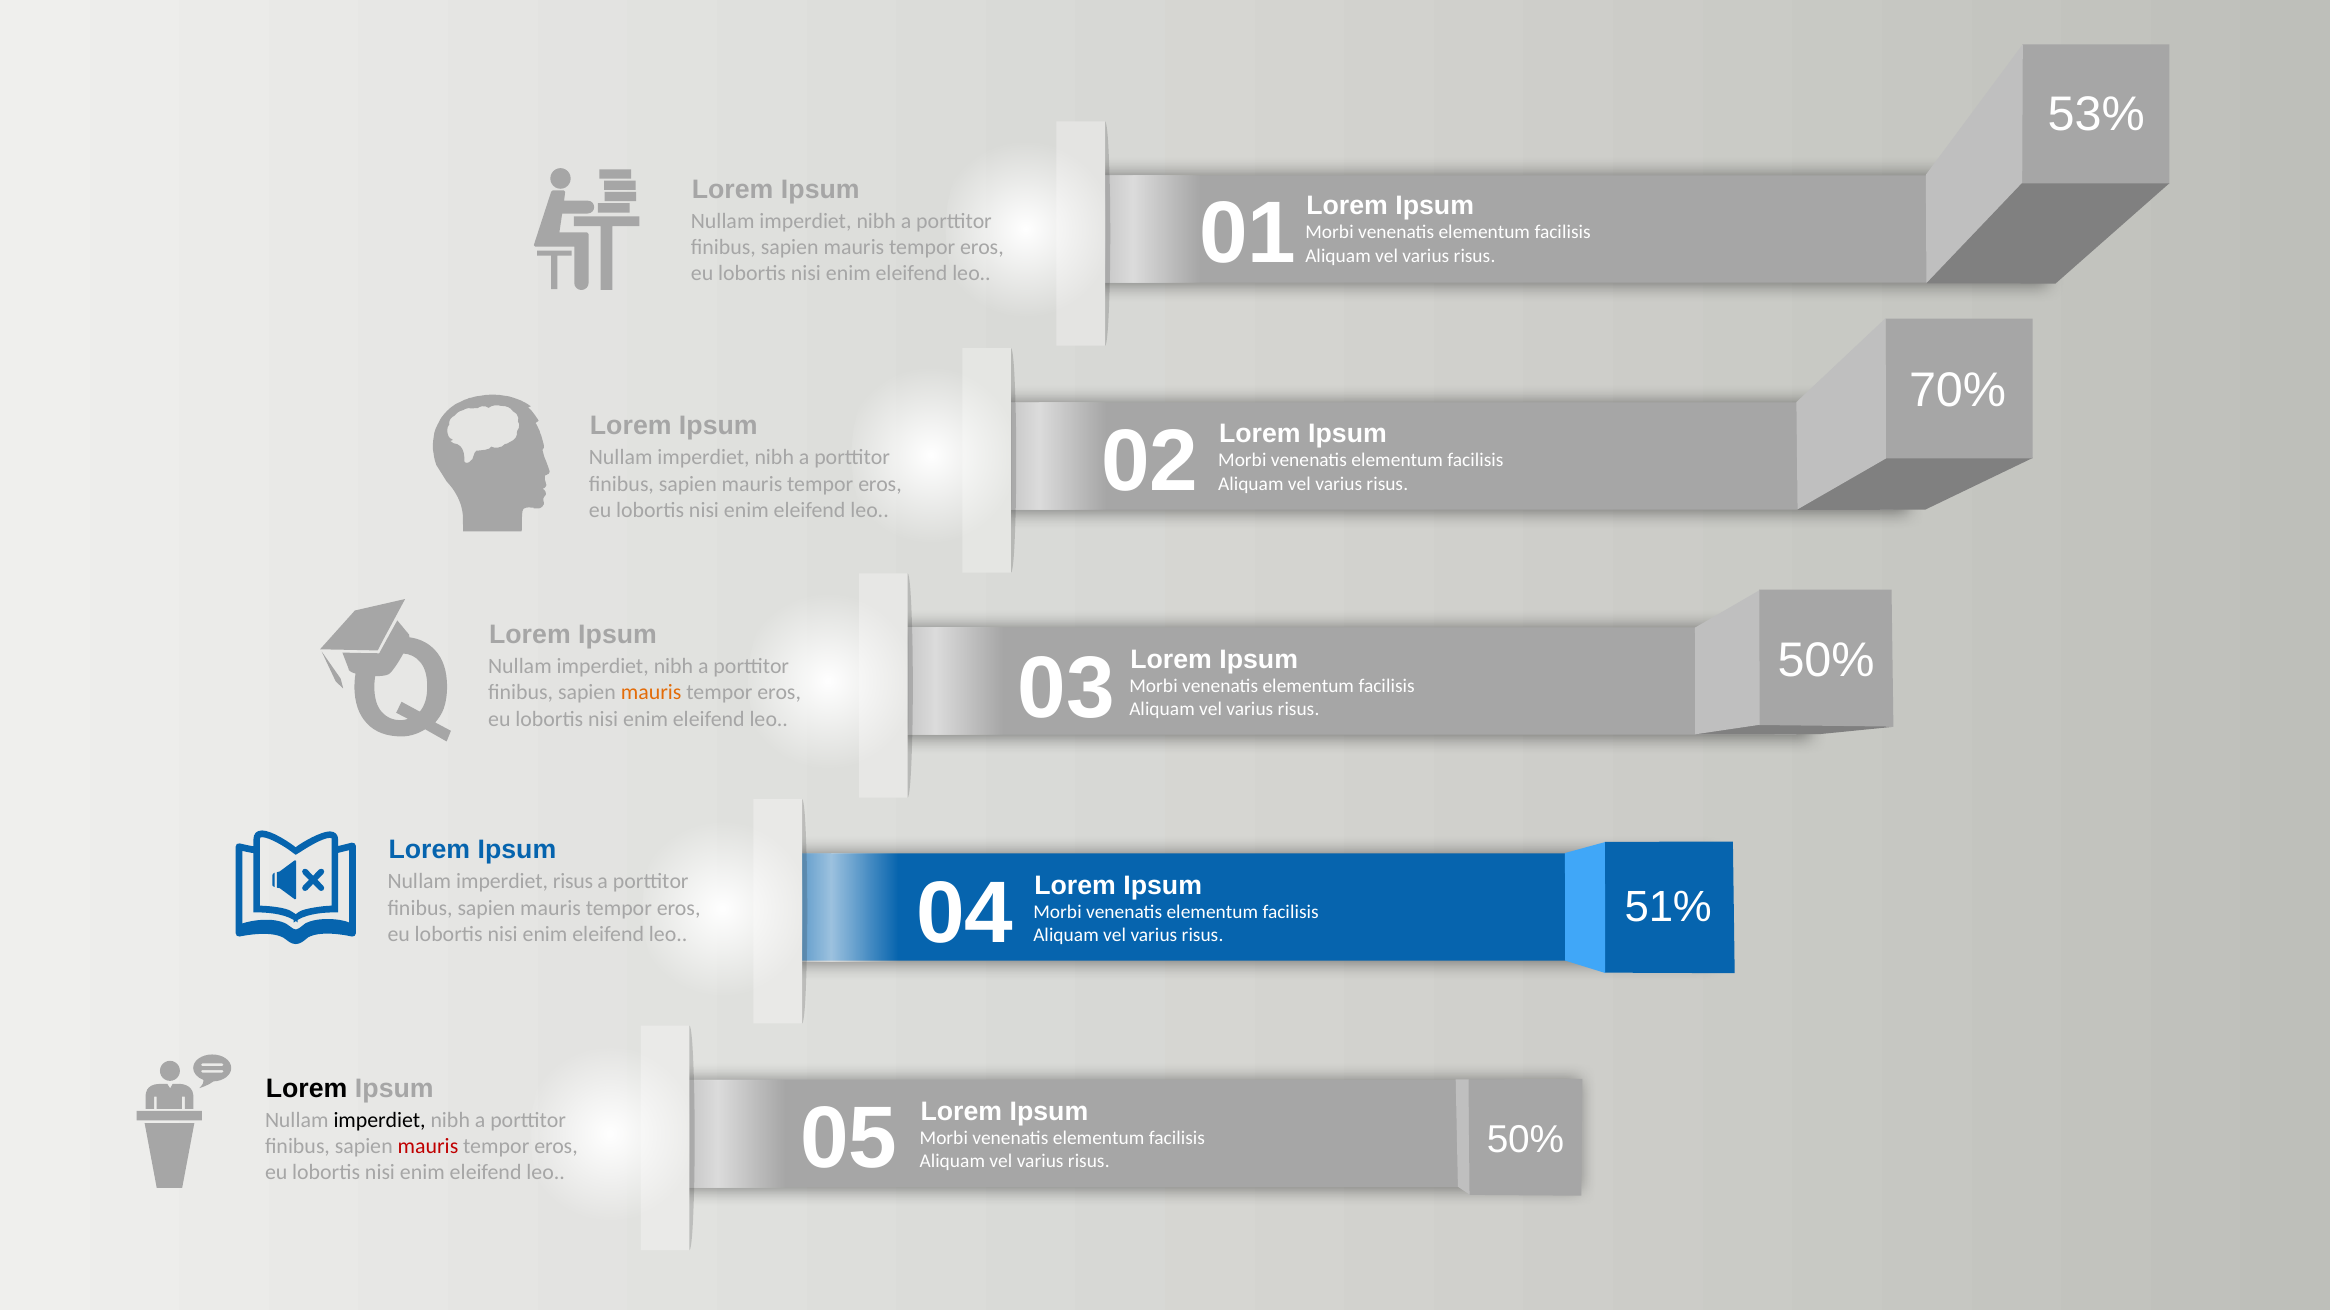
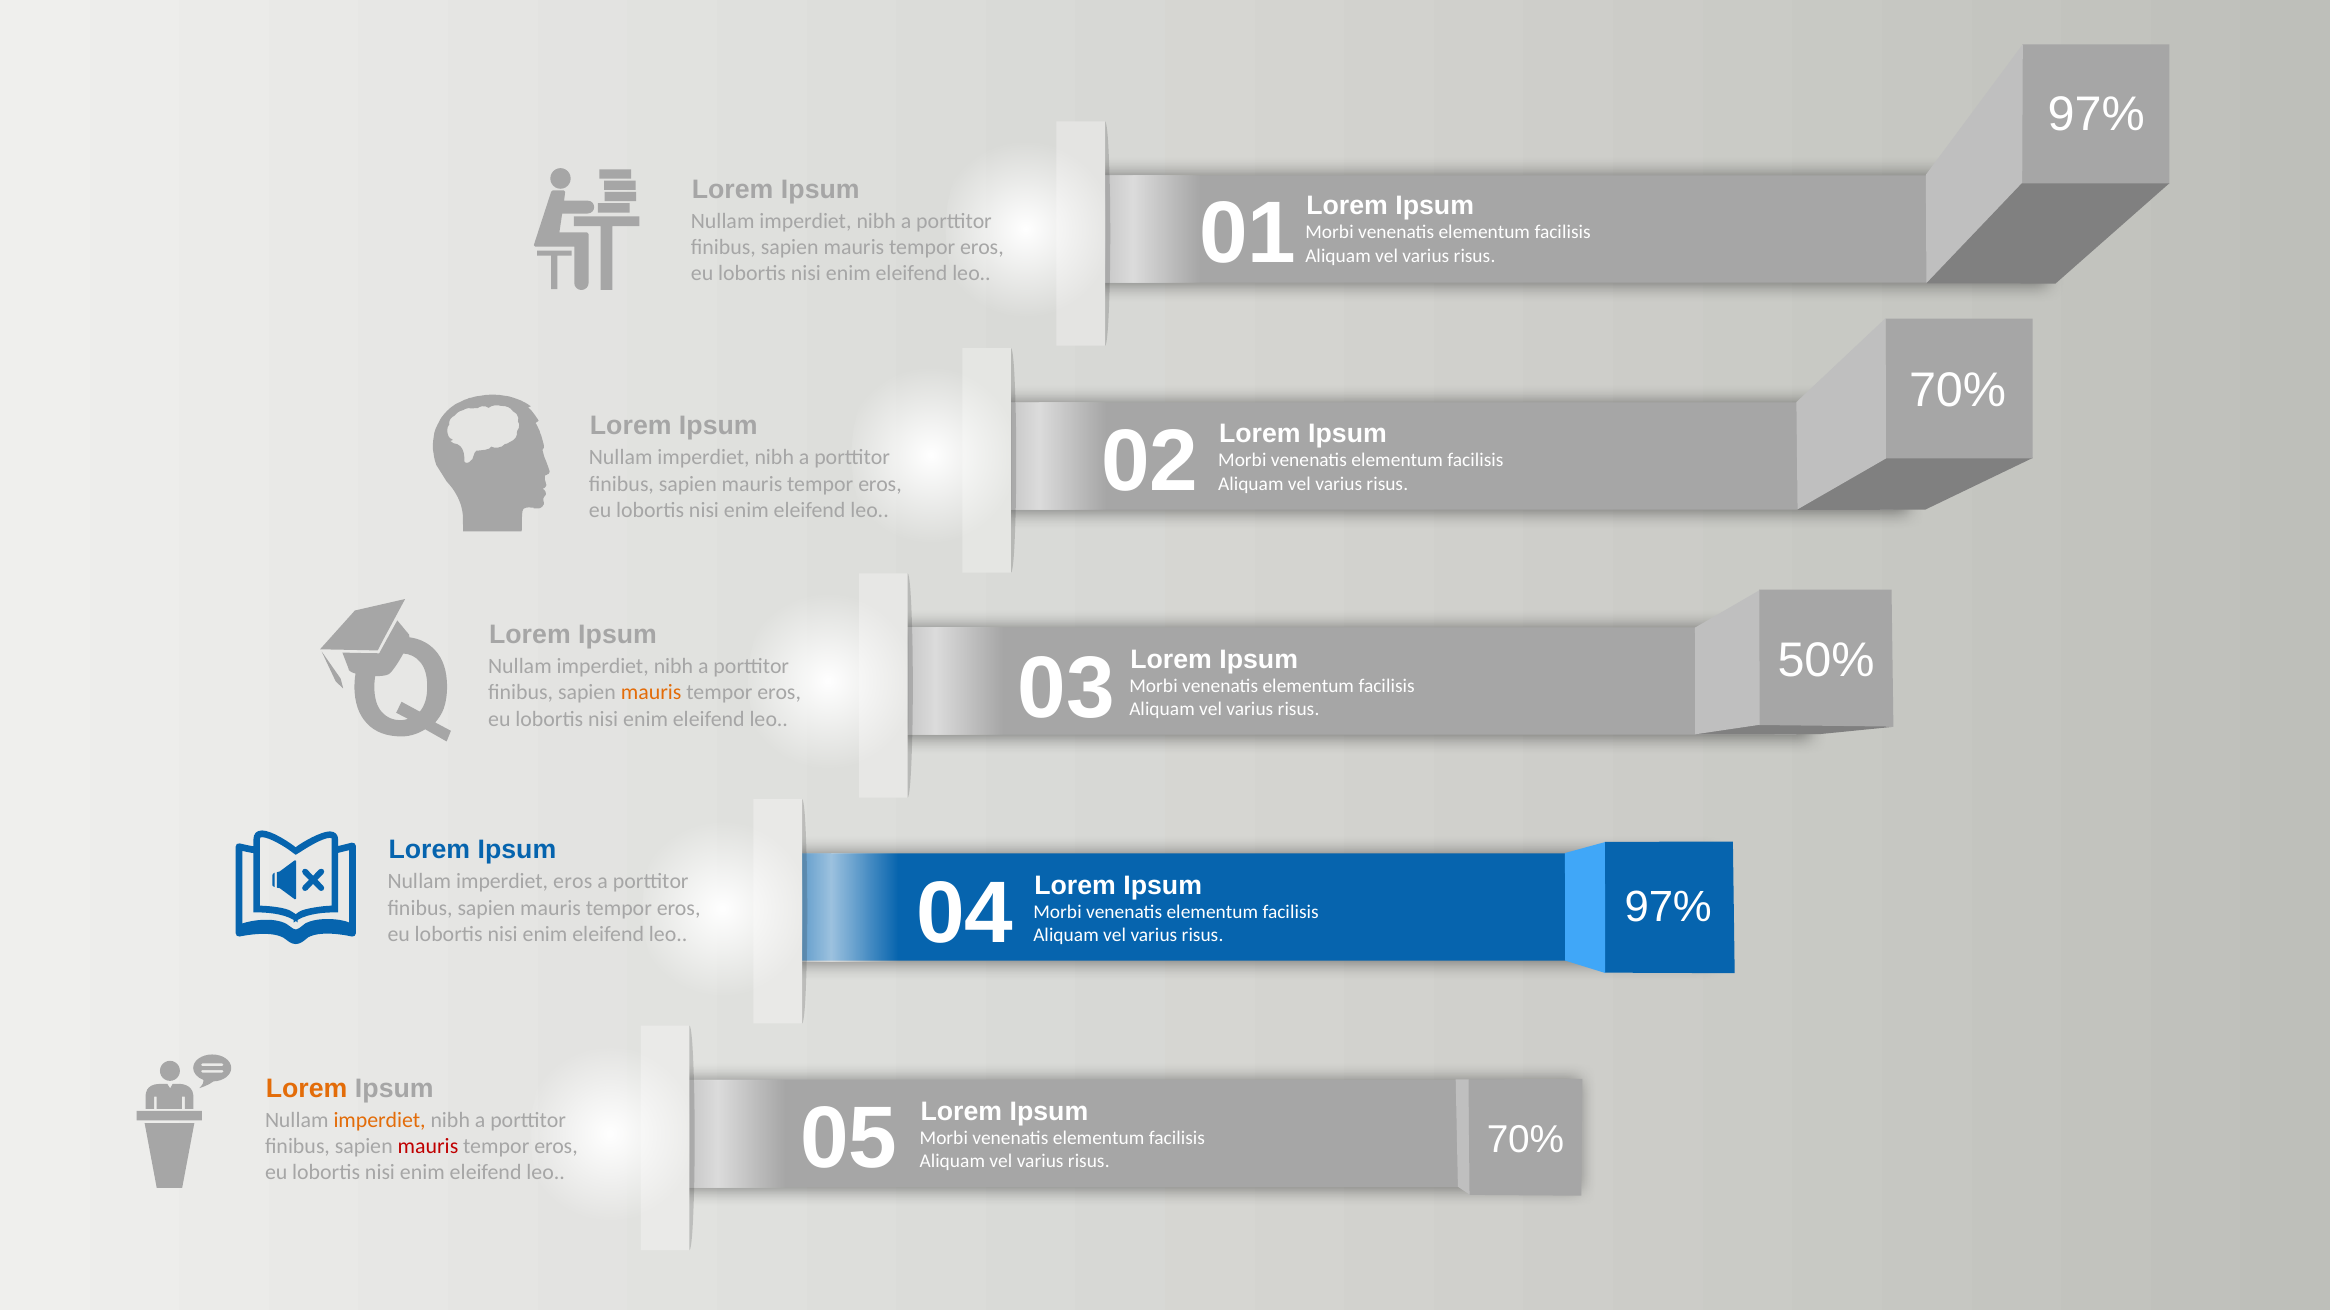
53% at (2096, 115): 53% -> 97%
imperdiet risus: risus -> eros
51% at (1668, 908): 51% -> 97%
Lorem at (307, 1089) colour: black -> orange
imperdiet at (380, 1120) colour: black -> orange
50% at (1525, 1140): 50% -> 70%
